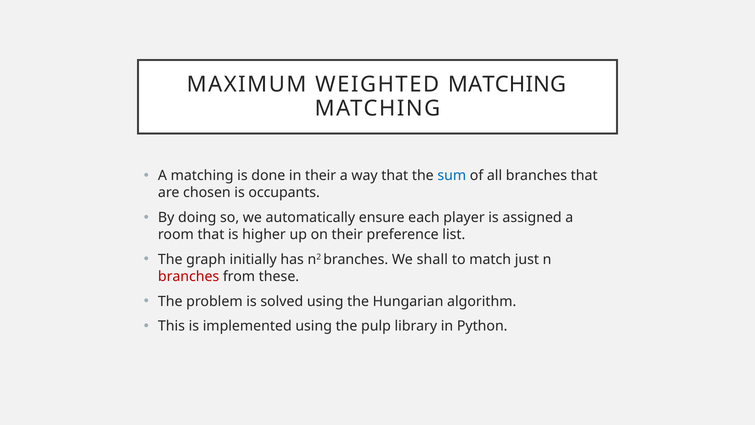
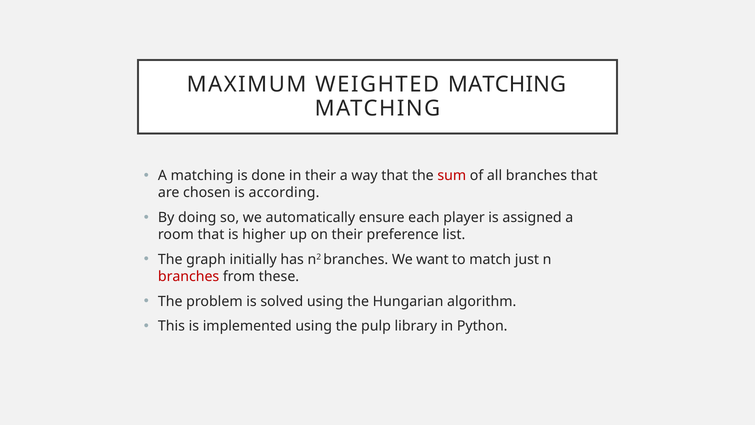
sum colour: blue -> red
occupants: occupants -> according
shall: shall -> want
